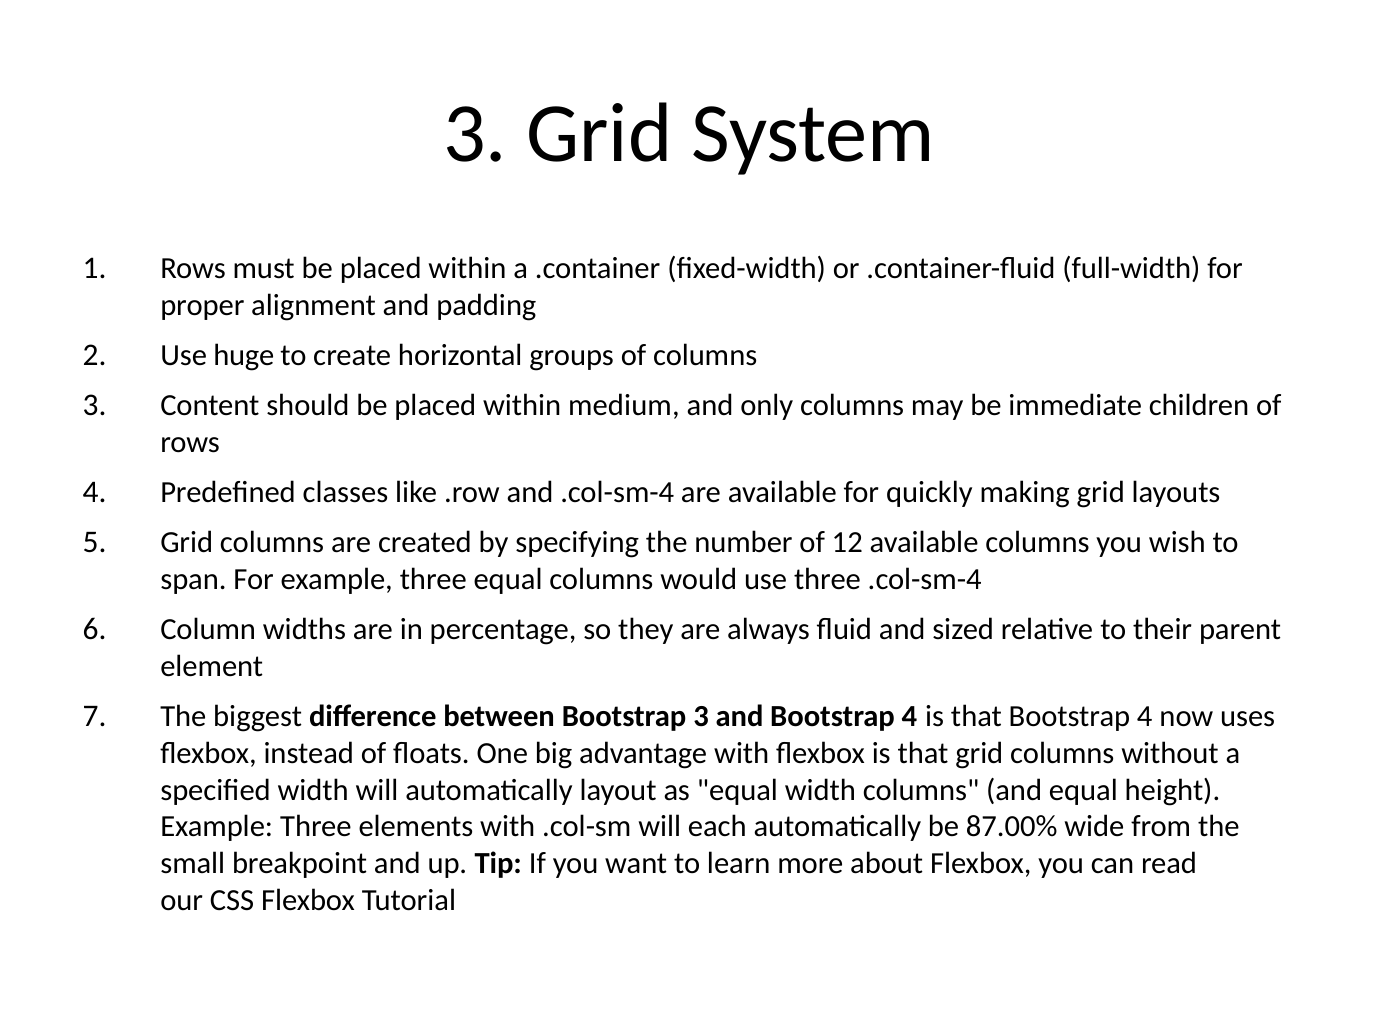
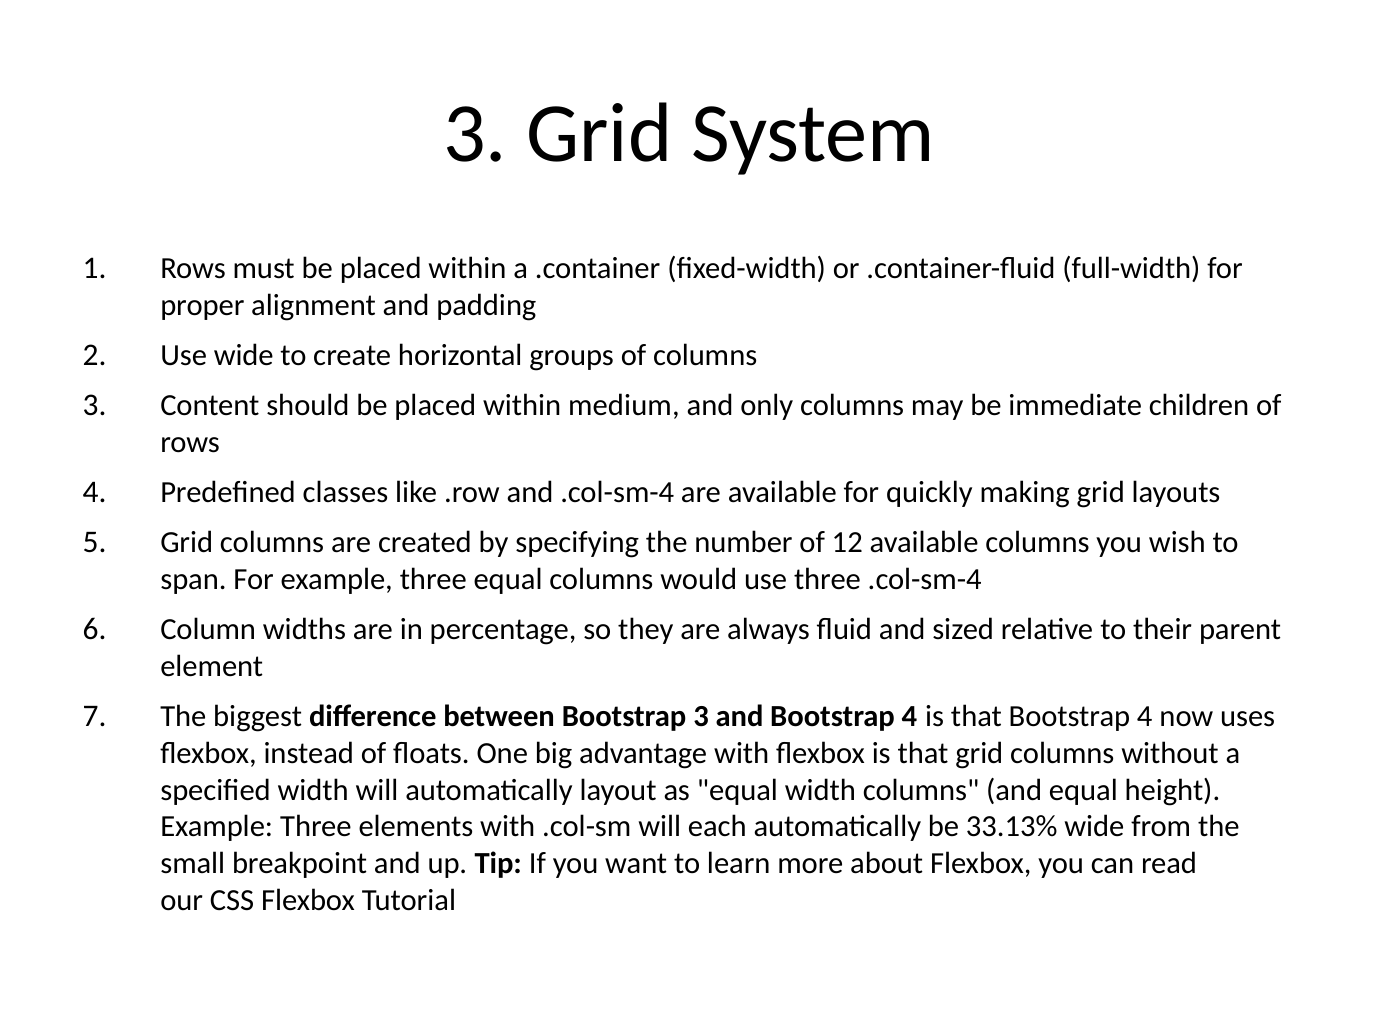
Use huge: huge -> wide
87.00%: 87.00% -> 33.13%
